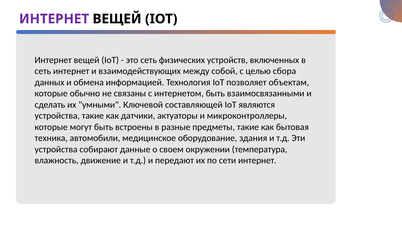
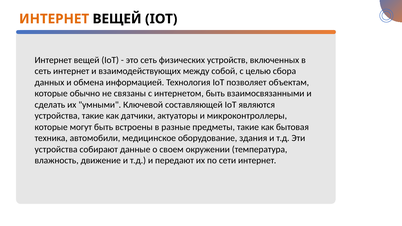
ИНТЕРНЕТ at (54, 19) colour: purple -> orange
